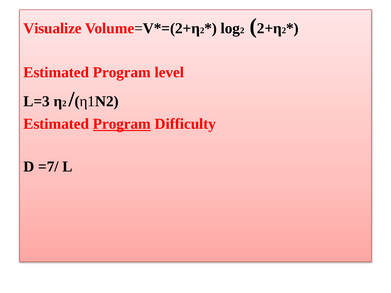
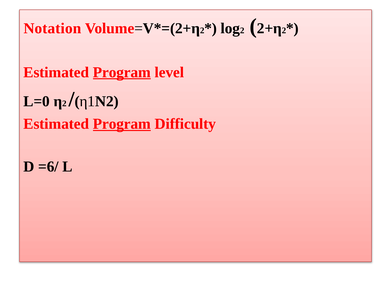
Visualize: Visualize -> Notation
Program at (122, 72) underline: none -> present
L=3: L=3 -> L=0
=7/: =7/ -> =6/
